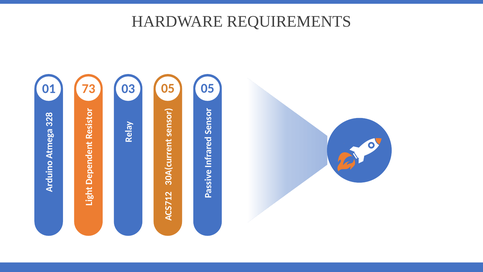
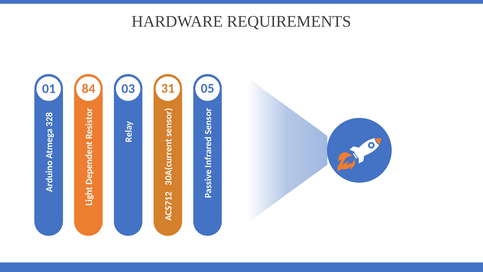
73: 73 -> 84
03 05: 05 -> 31
